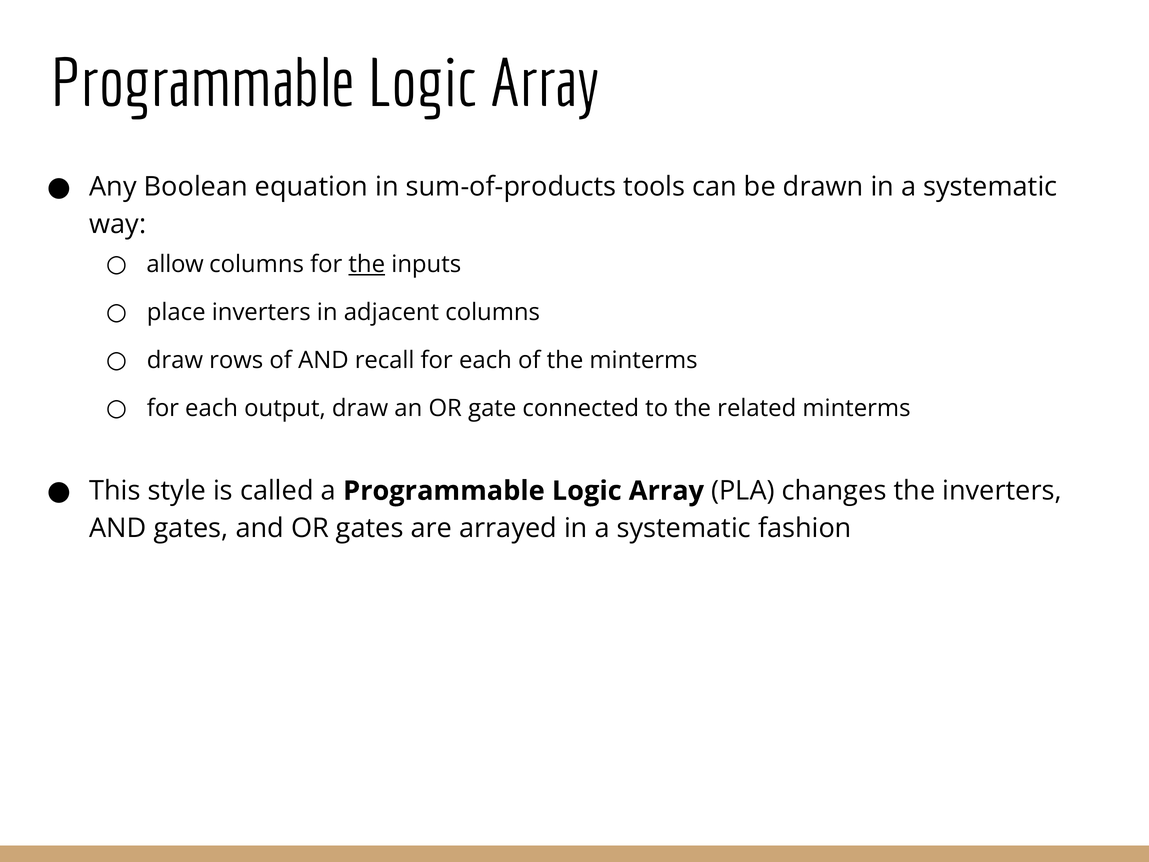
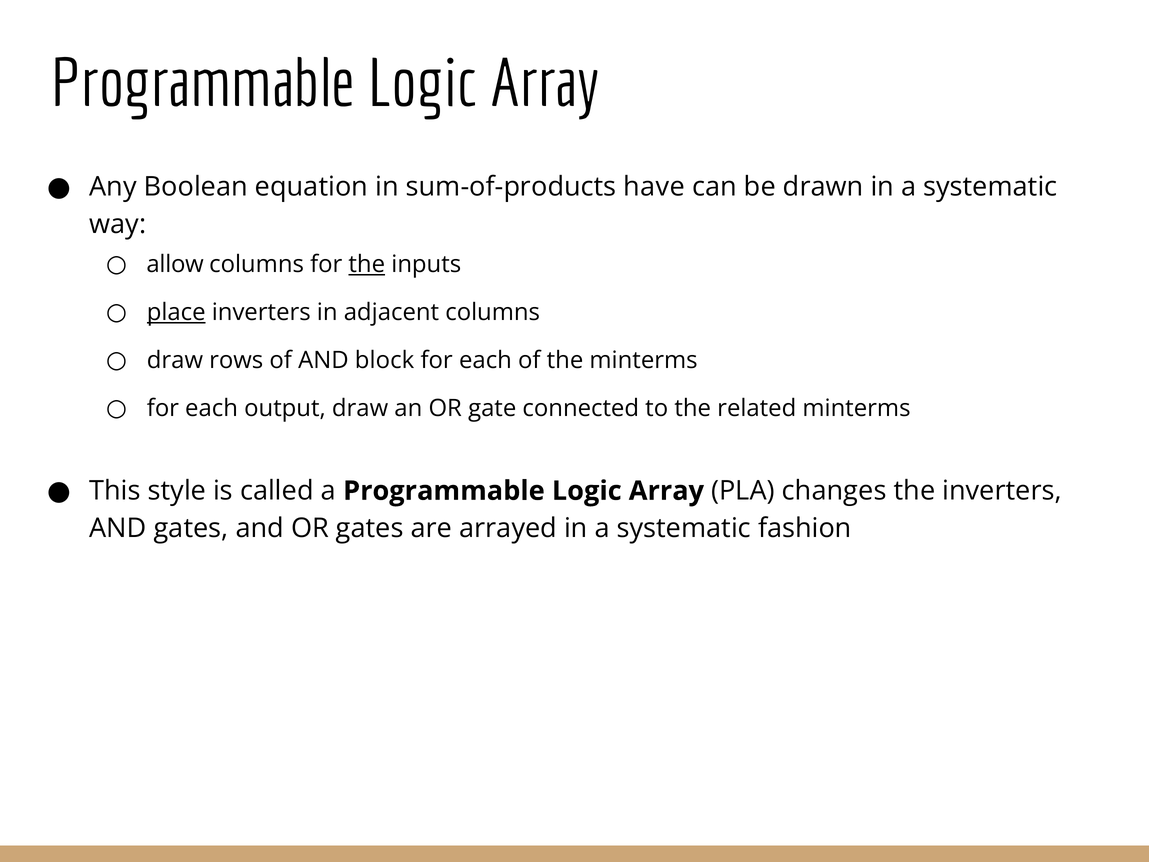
tools: tools -> have
place underline: none -> present
recall: recall -> block
